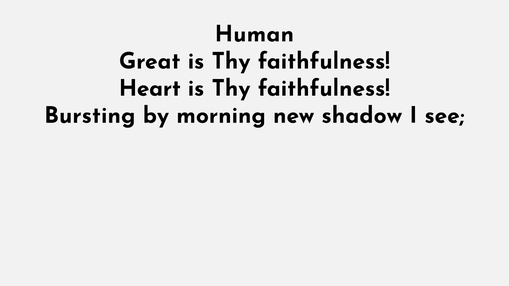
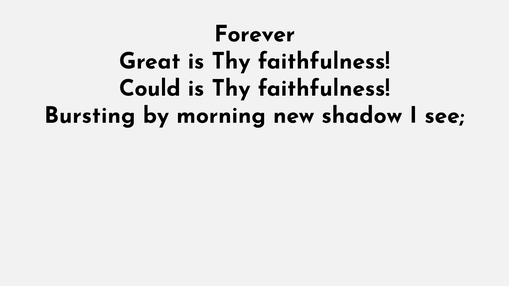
Human: Human -> Forever
Heart: Heart -> Could
